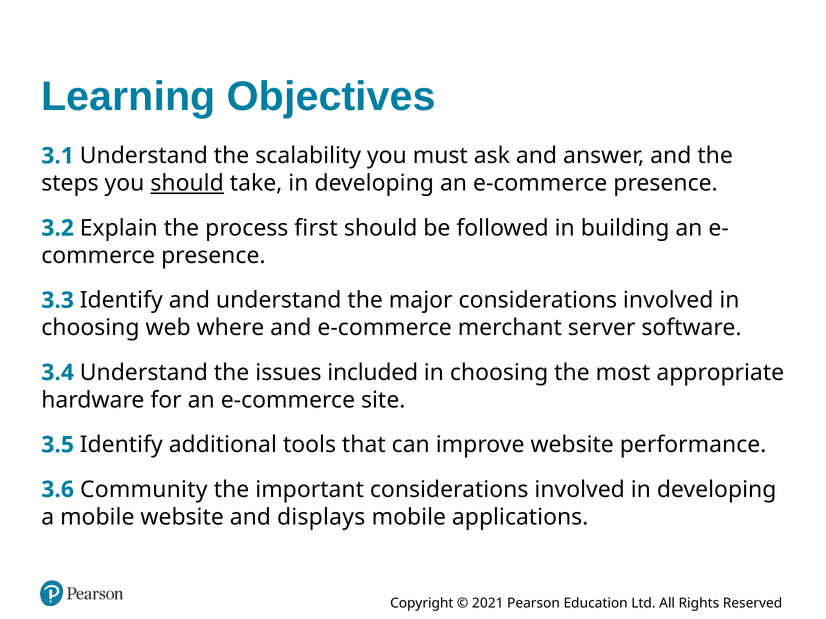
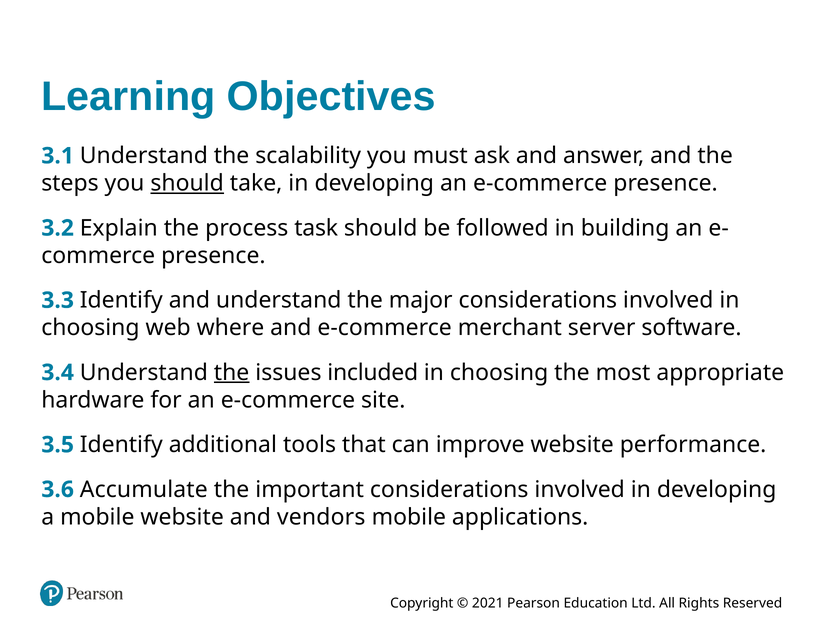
first: first -> task
the at (232, 373) underline: none -> present
Community: Community -> Accumulate
displays: displays -> vendors
